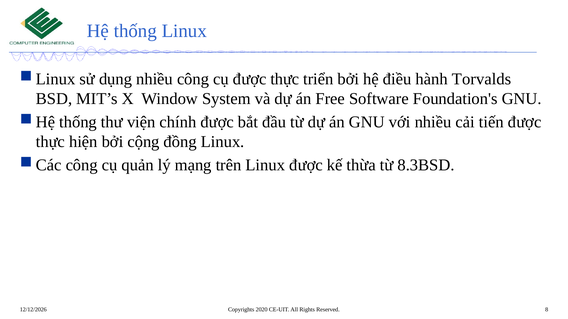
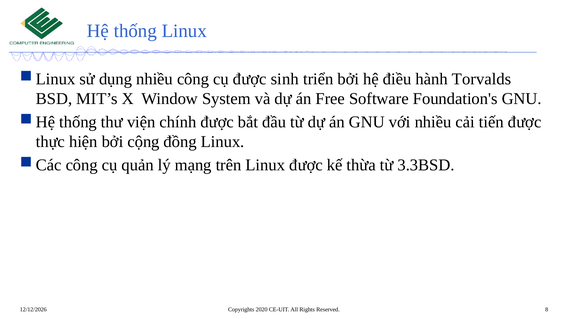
cụ được thực: thực -> sinh
8.3BSD: 8.3BSD -> 3.3BSD
